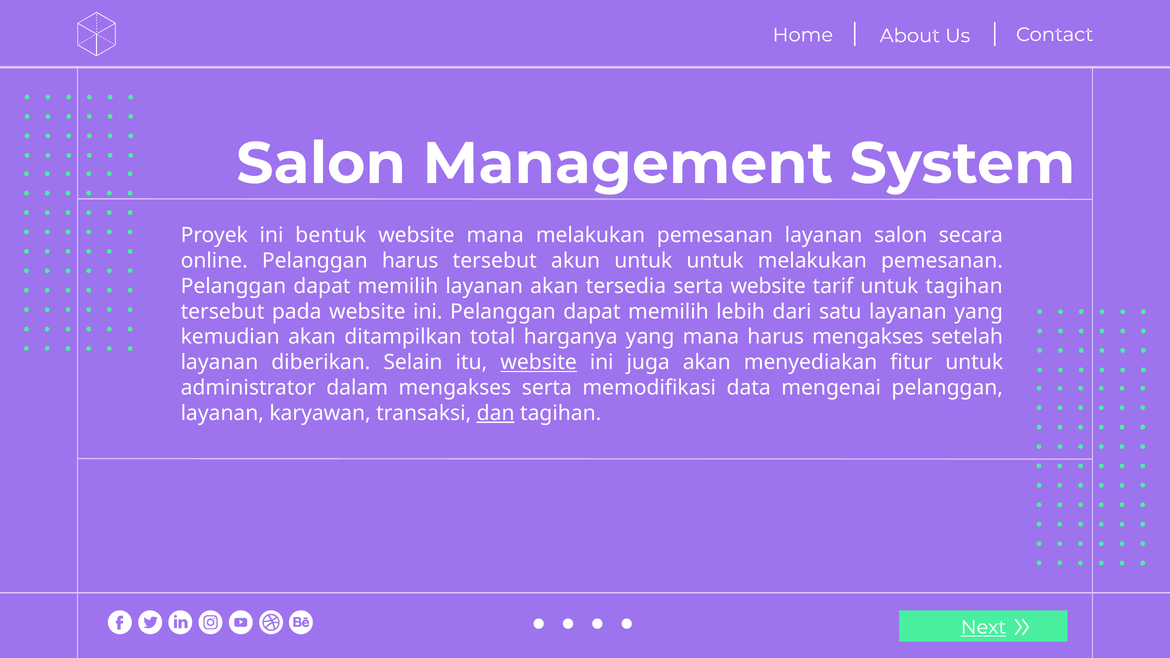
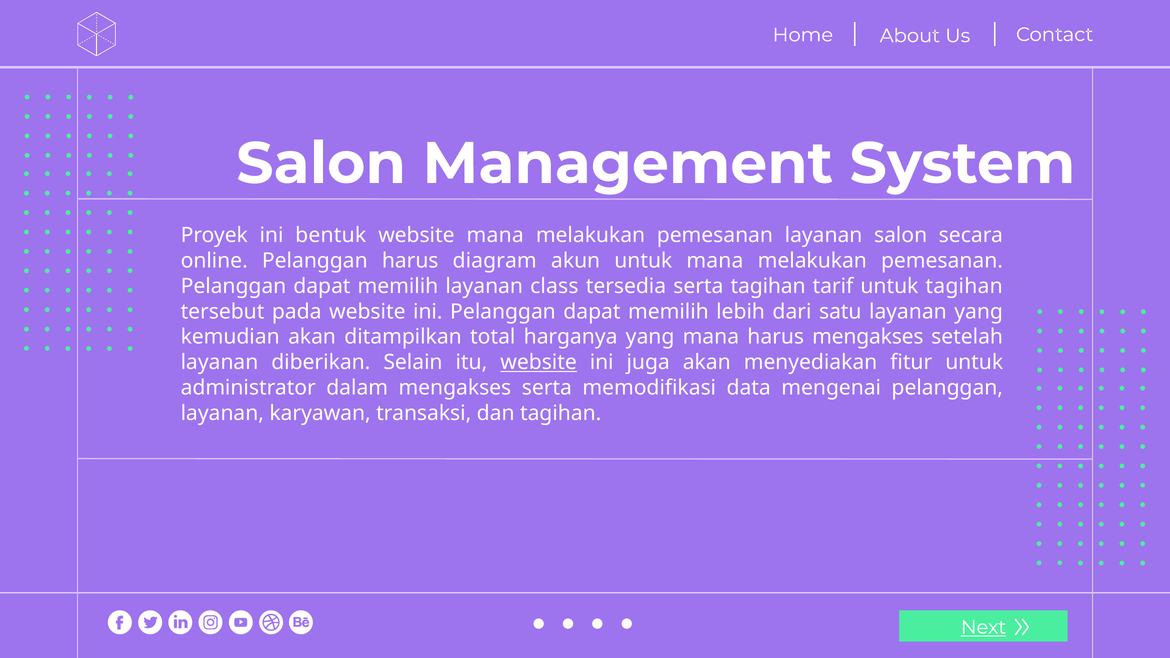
harus tersebut: tersebut -> diagram
untuk untuk: untuk -> mana
layanan akan: akan -> class
serta website: website -> tagihan
dan underline: present -> none
